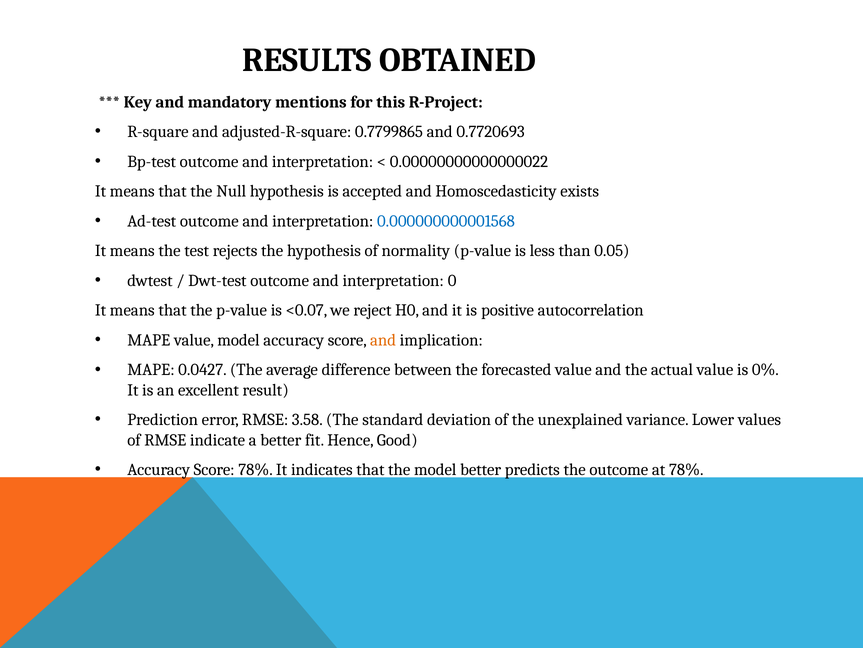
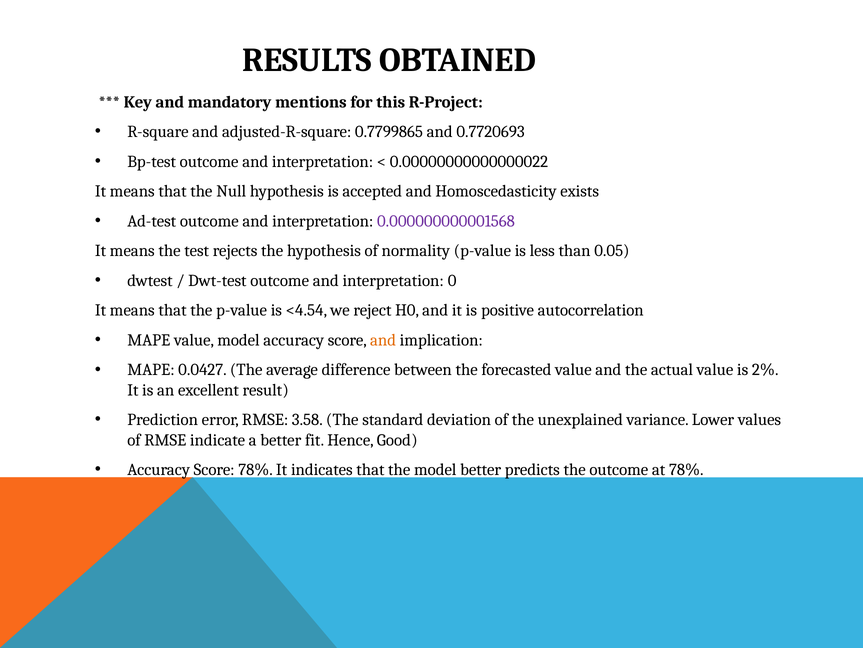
0.000000000001568 colour: blue -> purple
<0.07: <0.07 -> <4.54
0%: 0% -> 2%
